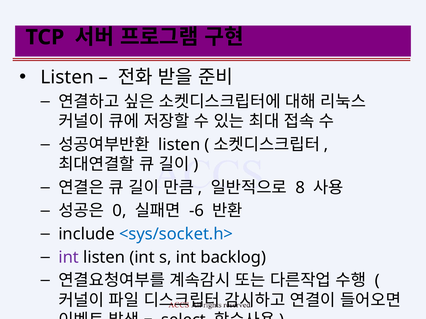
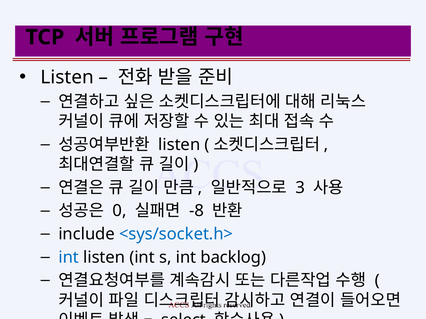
8: 8 -> 3
-6: -6 -> -8
int at (69, 258) colour: purple -> blue
